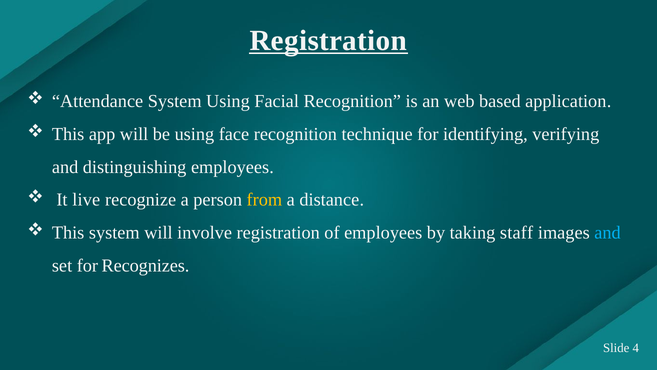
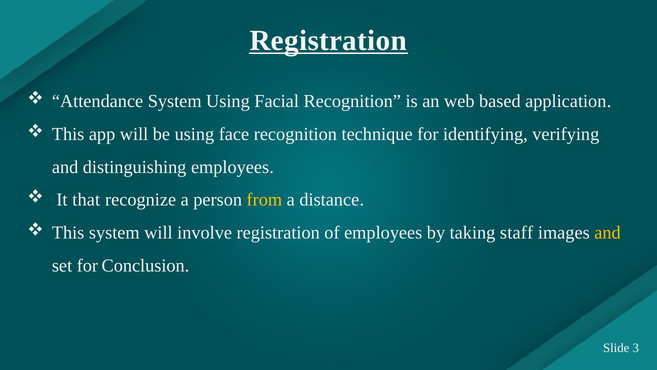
live: live -> that
and at (607, 233) colour: light blue -> yellow
Recognizes: Recognizes -> Conclusion
4: 4 -> 3
